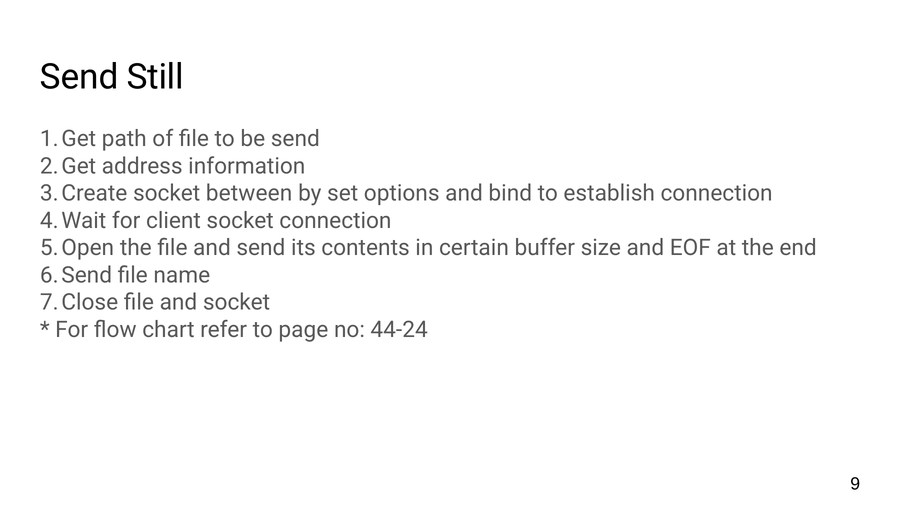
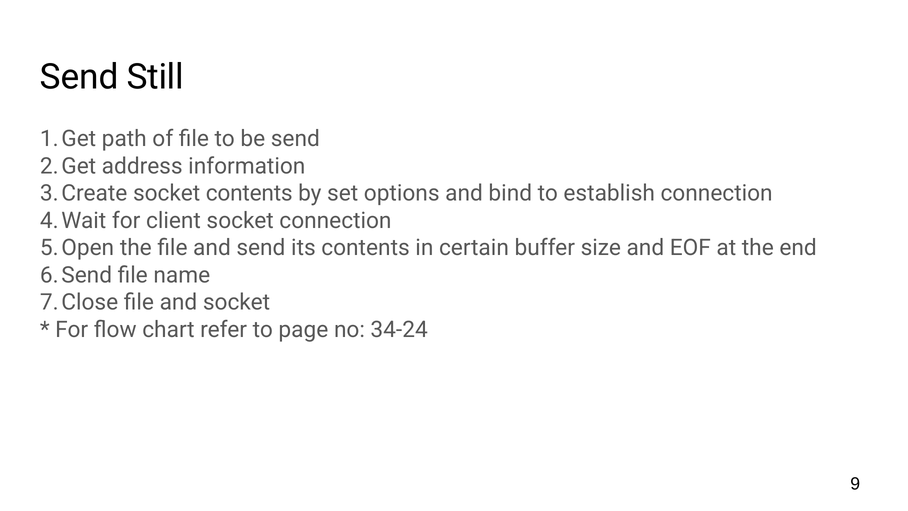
socket between: between -> contents
44-24: 44-24 -> 34-24
